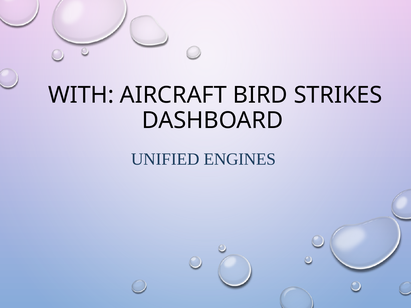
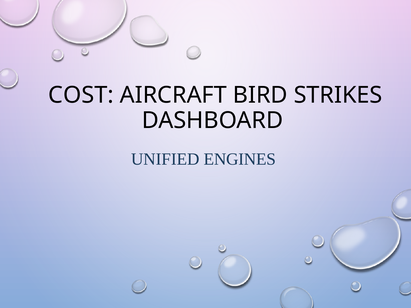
WITH: WITH -> COST
